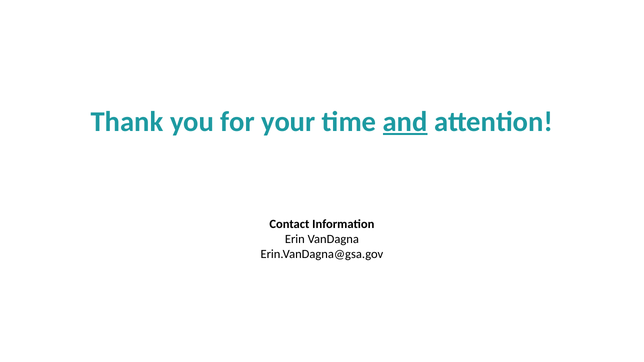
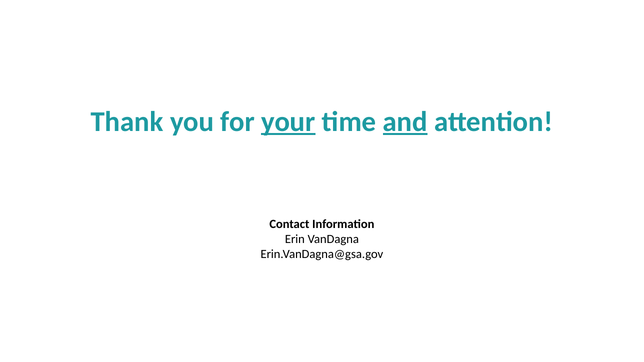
your underline: none -> present
